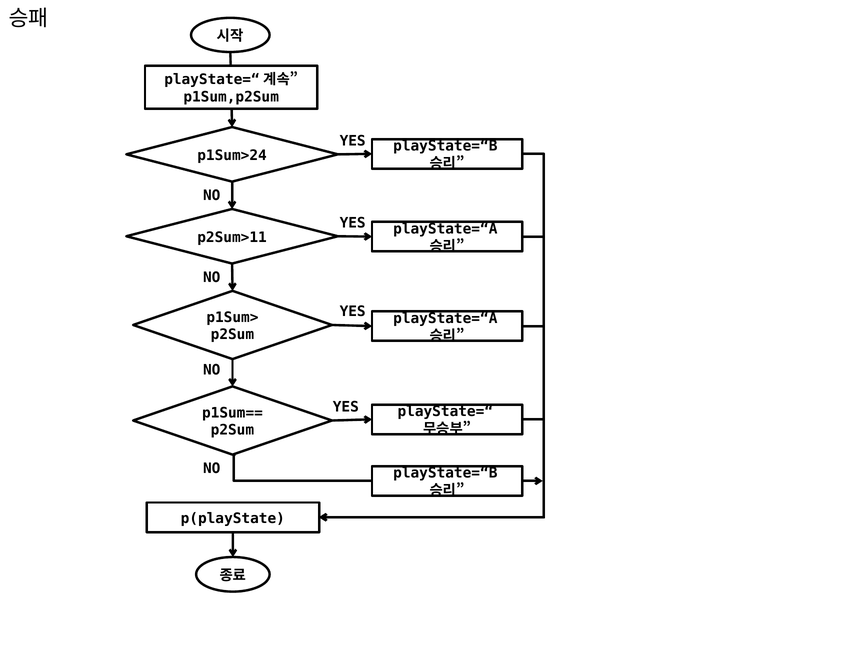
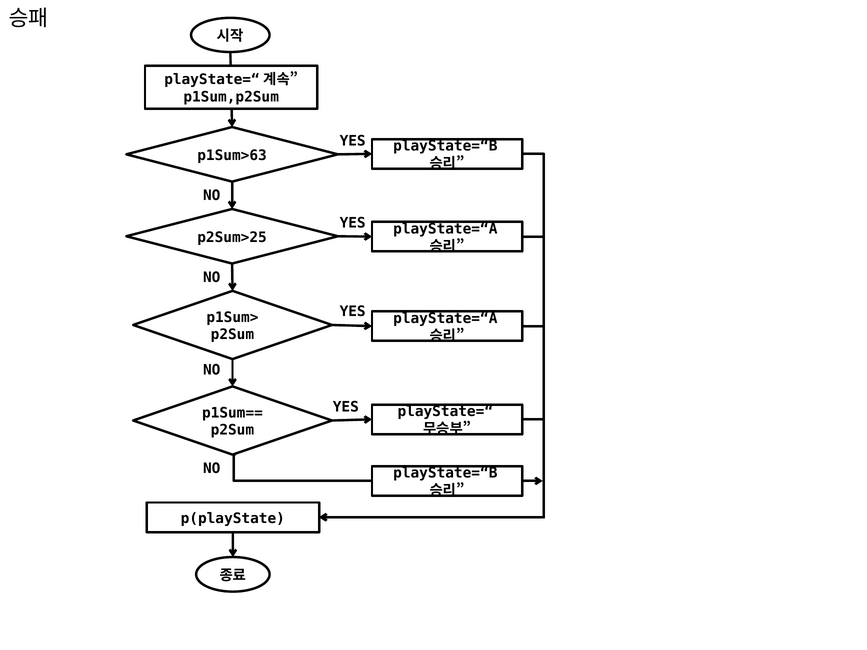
p1Sum>24: p1Sum>24 -> p1Sum>63
p2Sum>11: p2Sum>11 -> p2Sum>25
